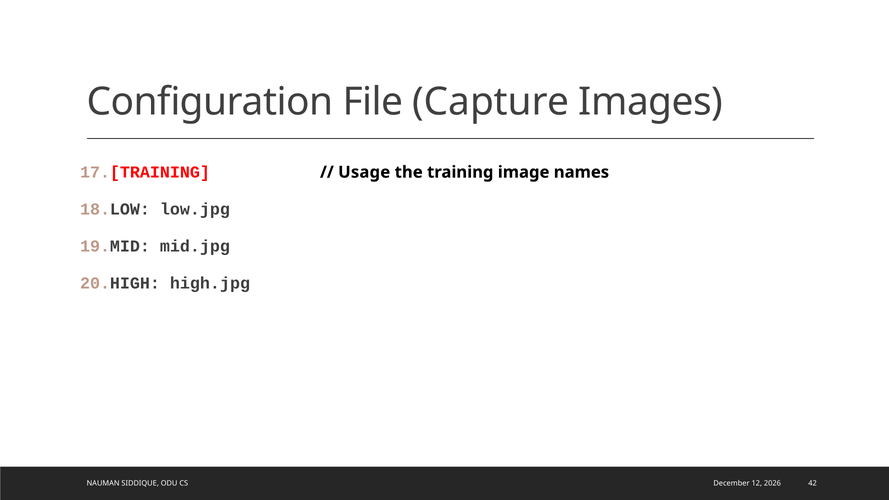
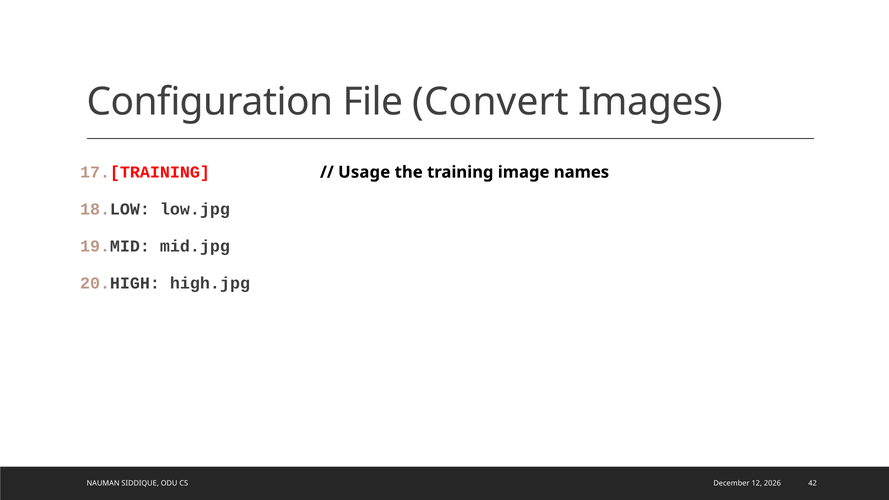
Capture: Capture -> Convert
